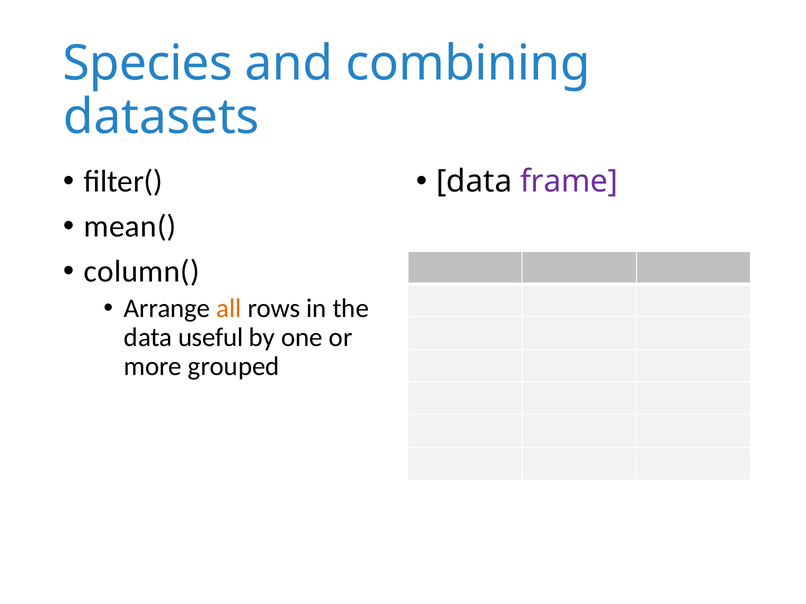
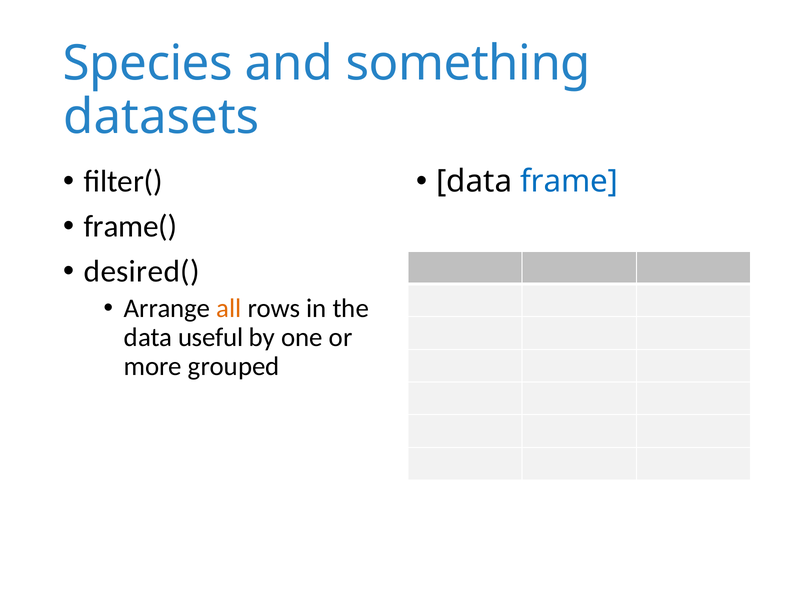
combining: combining -> something
frame colour: purple -> blue
mean(: mean( -> frame(
column(: column( -> desired(
